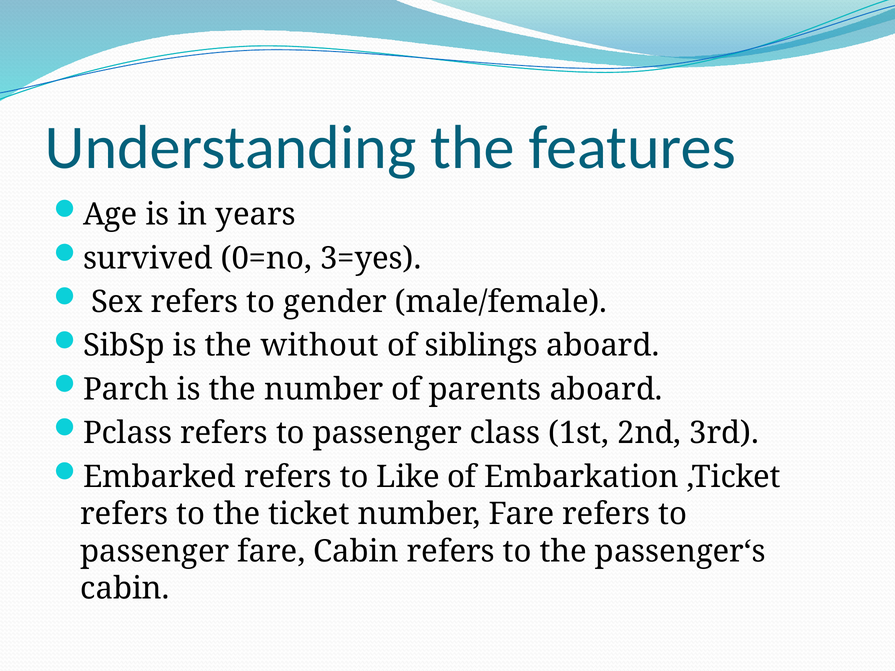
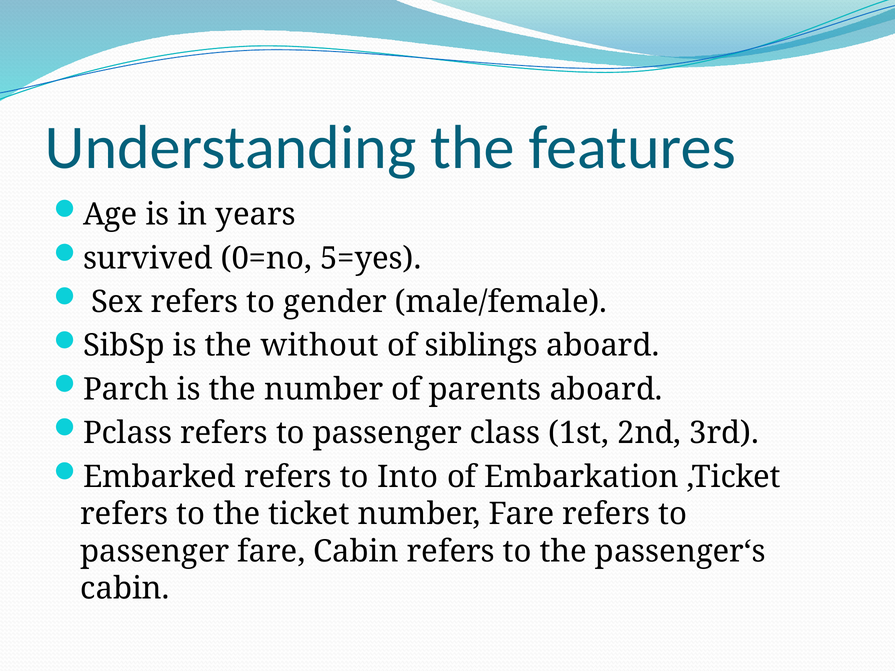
3=yes: 3=yes -> 5=yes
Like: Like -> Into
